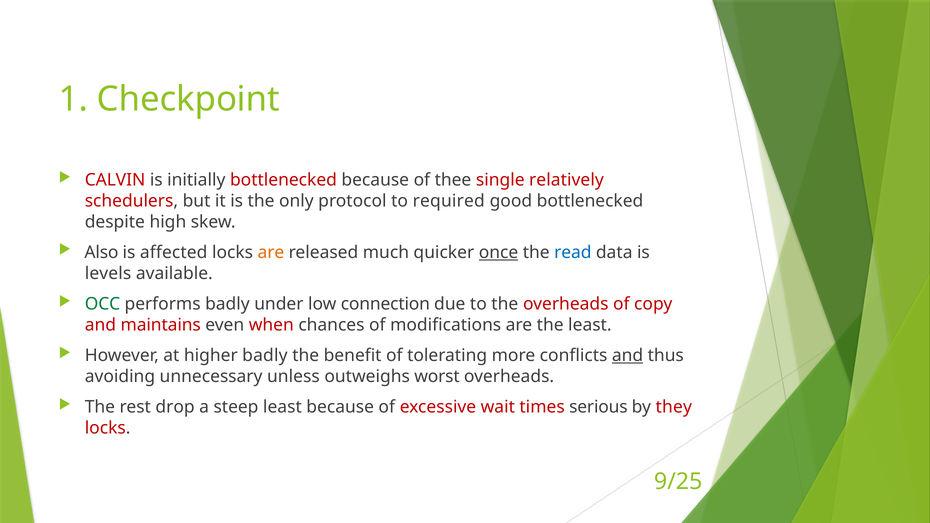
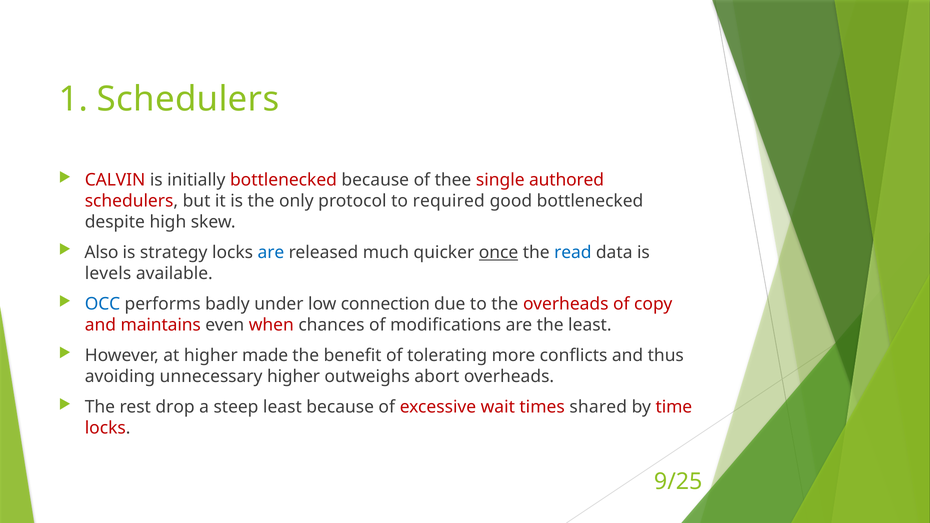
1 Checkpoint: Checkpoint -> Schedulers
relatively: relatively -> authored
affected: affected -> strategy
are at (271, 252) colour: orange -> blue
OCC colour: green -> blue
higher badly: badly -> made
and at (628, 356) underline: present -> none
unnecessary unless: unless -> higher
worst: worst -> abort
serious: serious -> shared
they: they -> time
